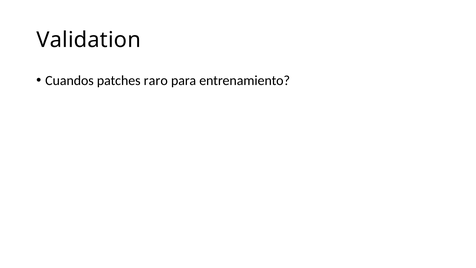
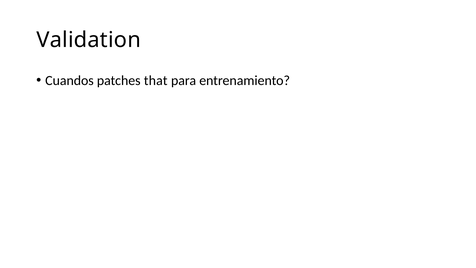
raro: raro -> that
